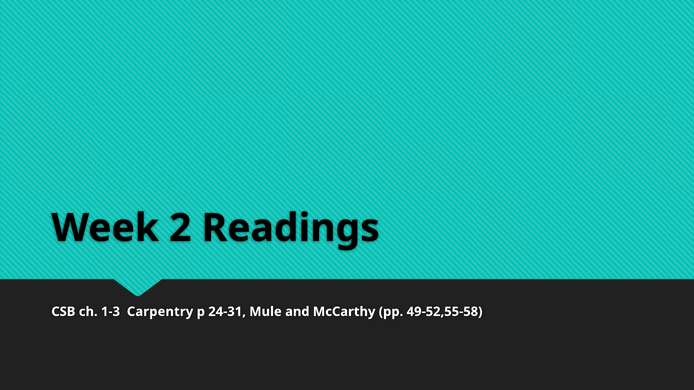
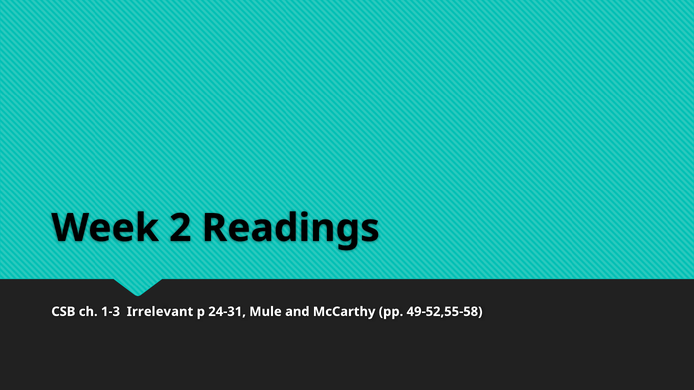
Carpentry: Carpentry -> Irrelevant
